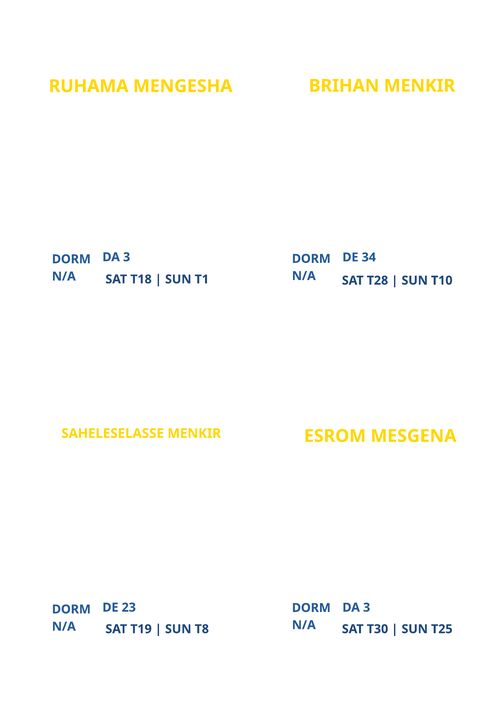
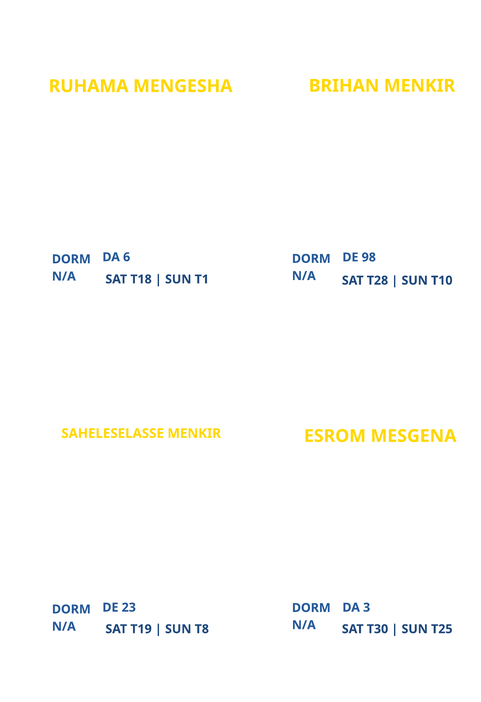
3 at (127, 257): 3 -> 6
34: 34 -> 98
